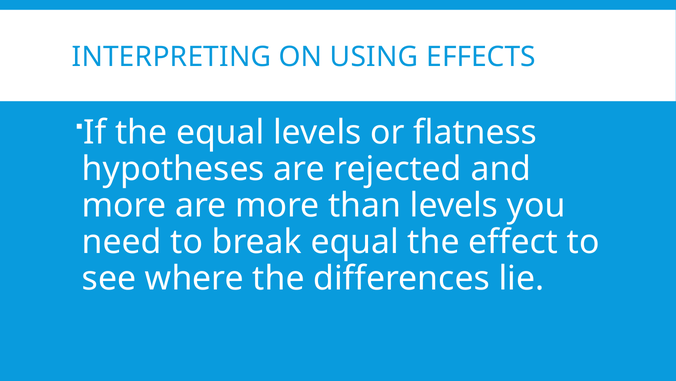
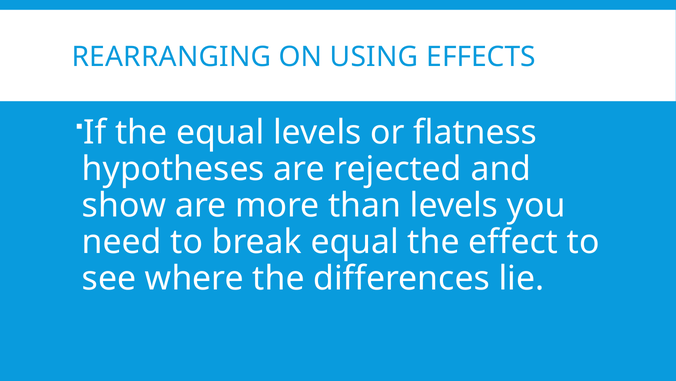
INTERPRETING: INTERPRETING -> REARRANGING
more at (124, 205): more -> show
